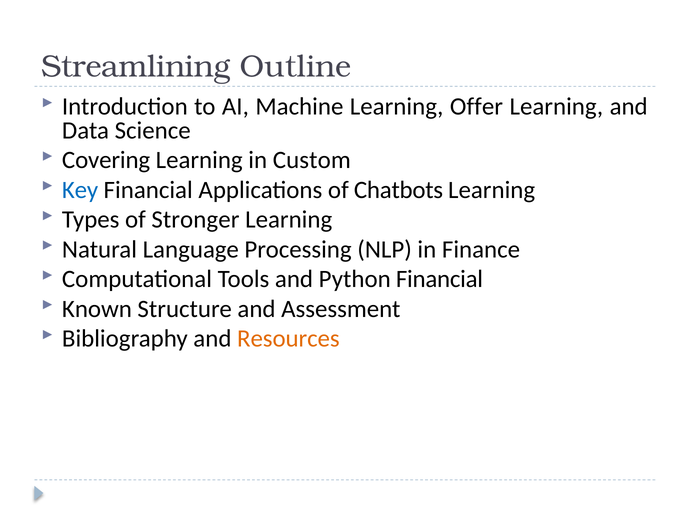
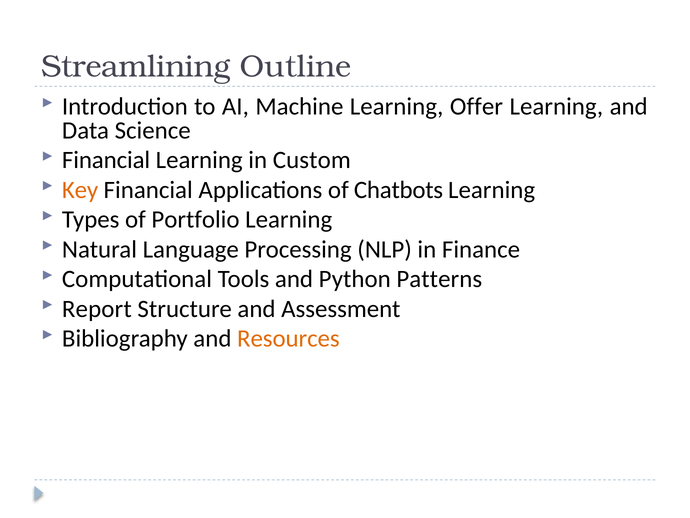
Covering at (106, 160): Covering -> Financial
Key colour: blue -> orange
Stronger: Stronger -> Portfolio
Python Financial: Financial -> Patterns
Known: Known -> Report
